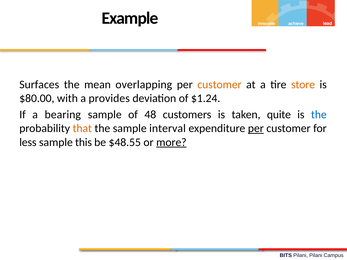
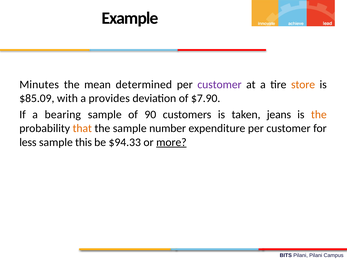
Surfaces: Surfaces -> Minutes
overlapping: overlapping -> determined
customer at (220, 85) colour: orange -> purple
$80.00: $80.00 -> $85.09
$1.24: $1.24 -> $7.90
48: 48 -> 90
quite: quite -> jeans
the at (319, 115) colour: blue -> orange
interval: interval -> number
per at (256, 128) underline: present -> none
$48.55: $48.55 -> $94.33
